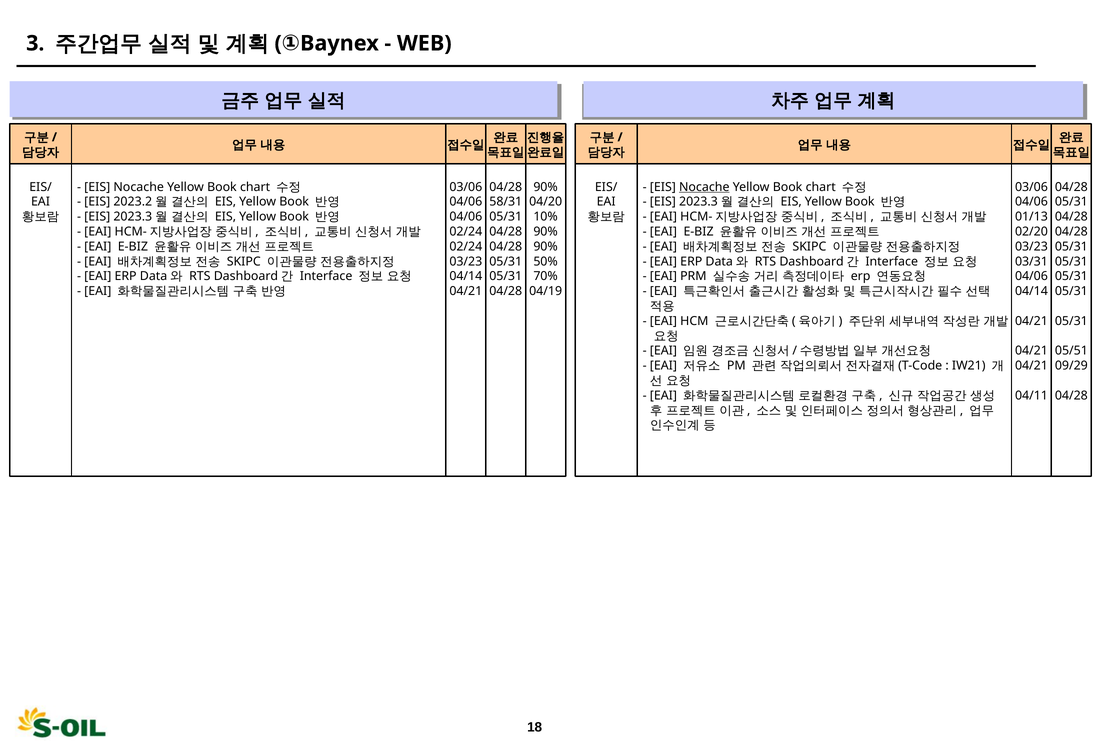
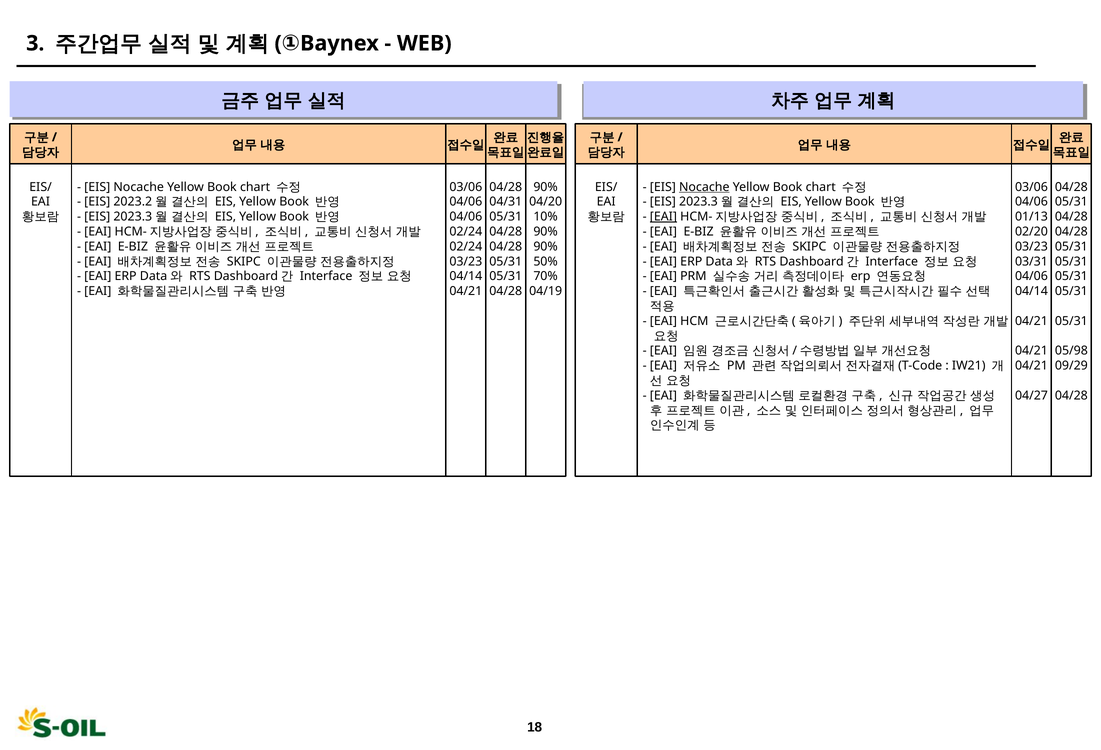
58/31: 58/31 -> 04/31
EAI at (663, 217) underline: none -> present
05/51: 05/51 -> 05/98
04/11: 04/11 -> 04/27
